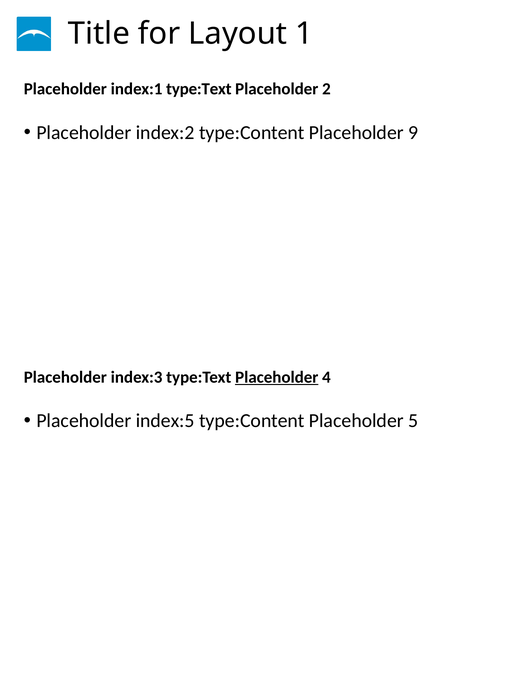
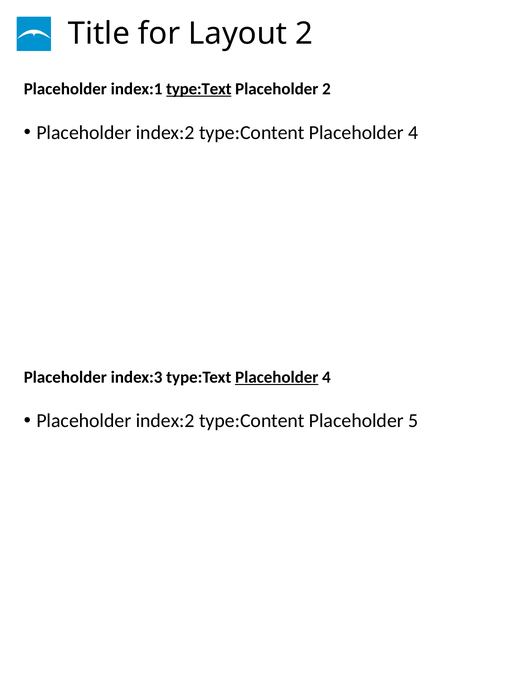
Layout 1: 1 -> 2
type:Text at (199, 89) underline: none -> present
type:Content Placeholder 9: 9 -> 4
index:5 at (165, 421): index:5 -> index:2
